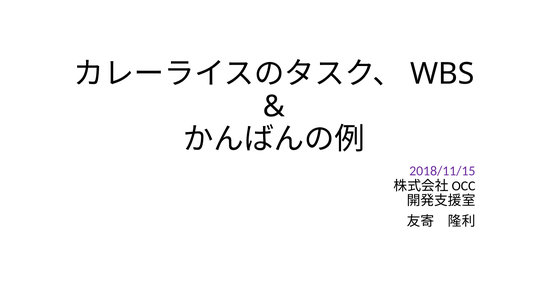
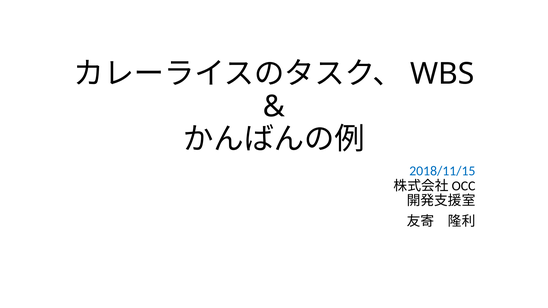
2018/11/15 colour: purple -> blue
